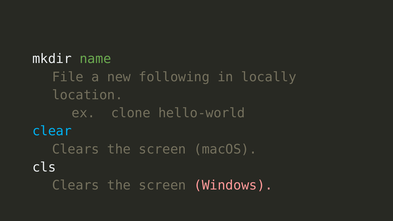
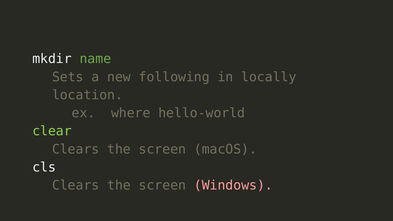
File: File -> Sets
clone: clone -> where
clear colour: light blue -> light green
